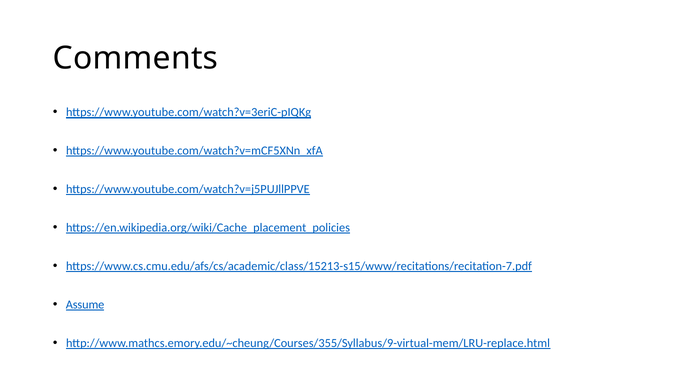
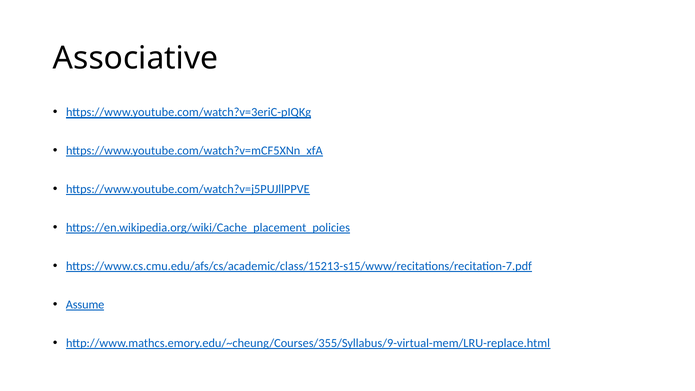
Comments: Comments -> Associative
